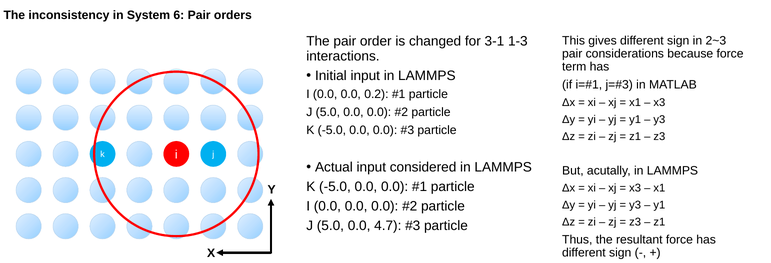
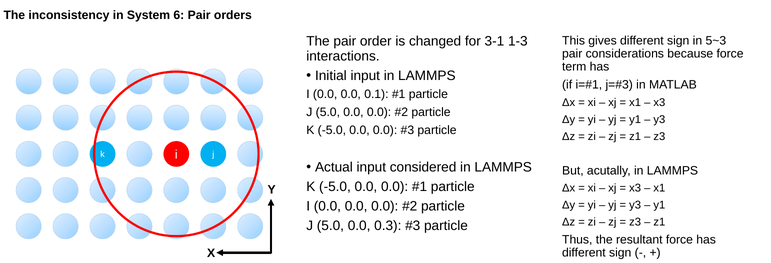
2~3: 2~3 -> 5~3
0.2: 0.2 -> 0.1
4.7: 4.7 -> 0.3
